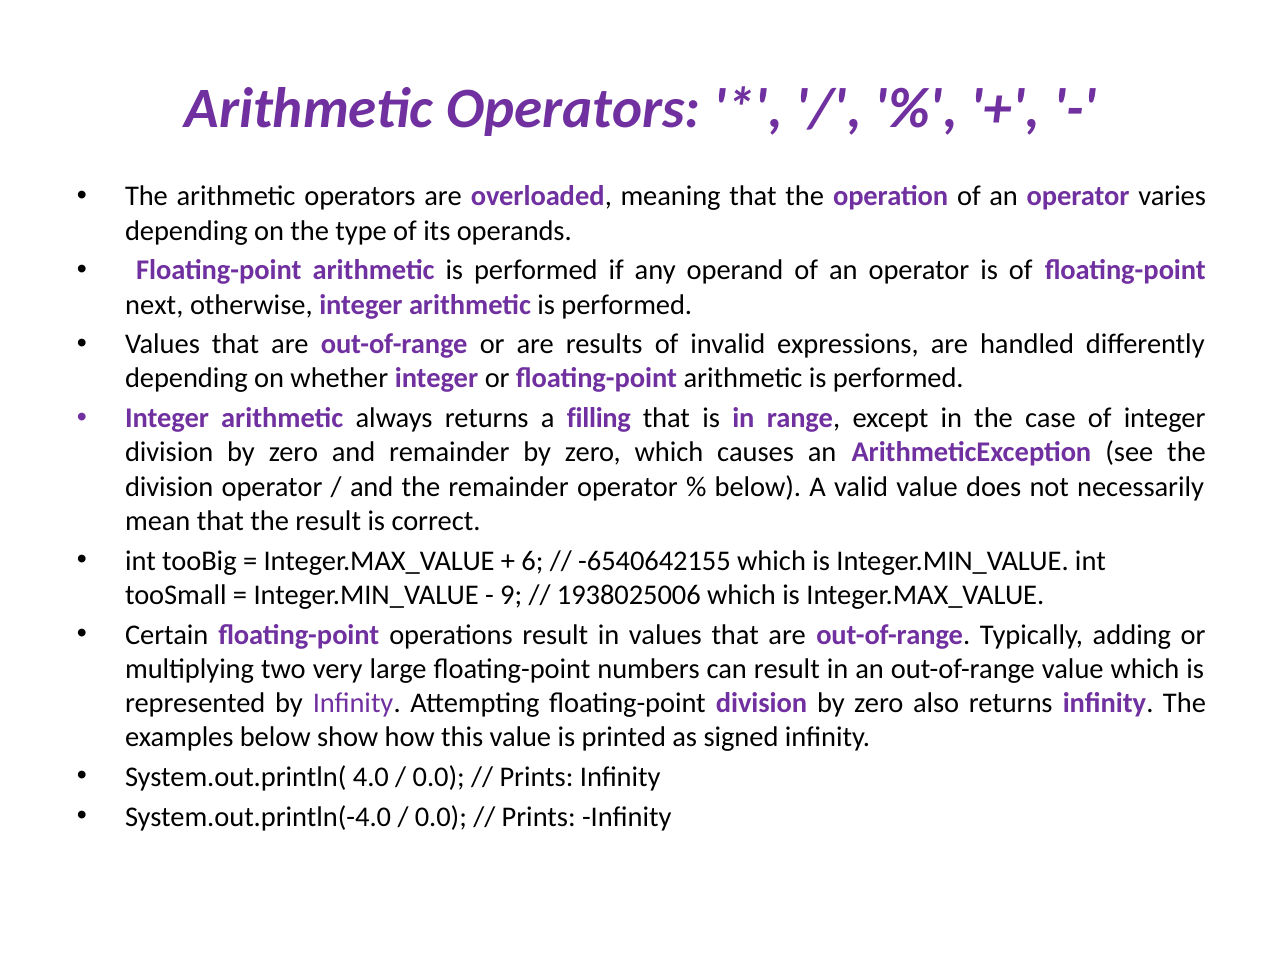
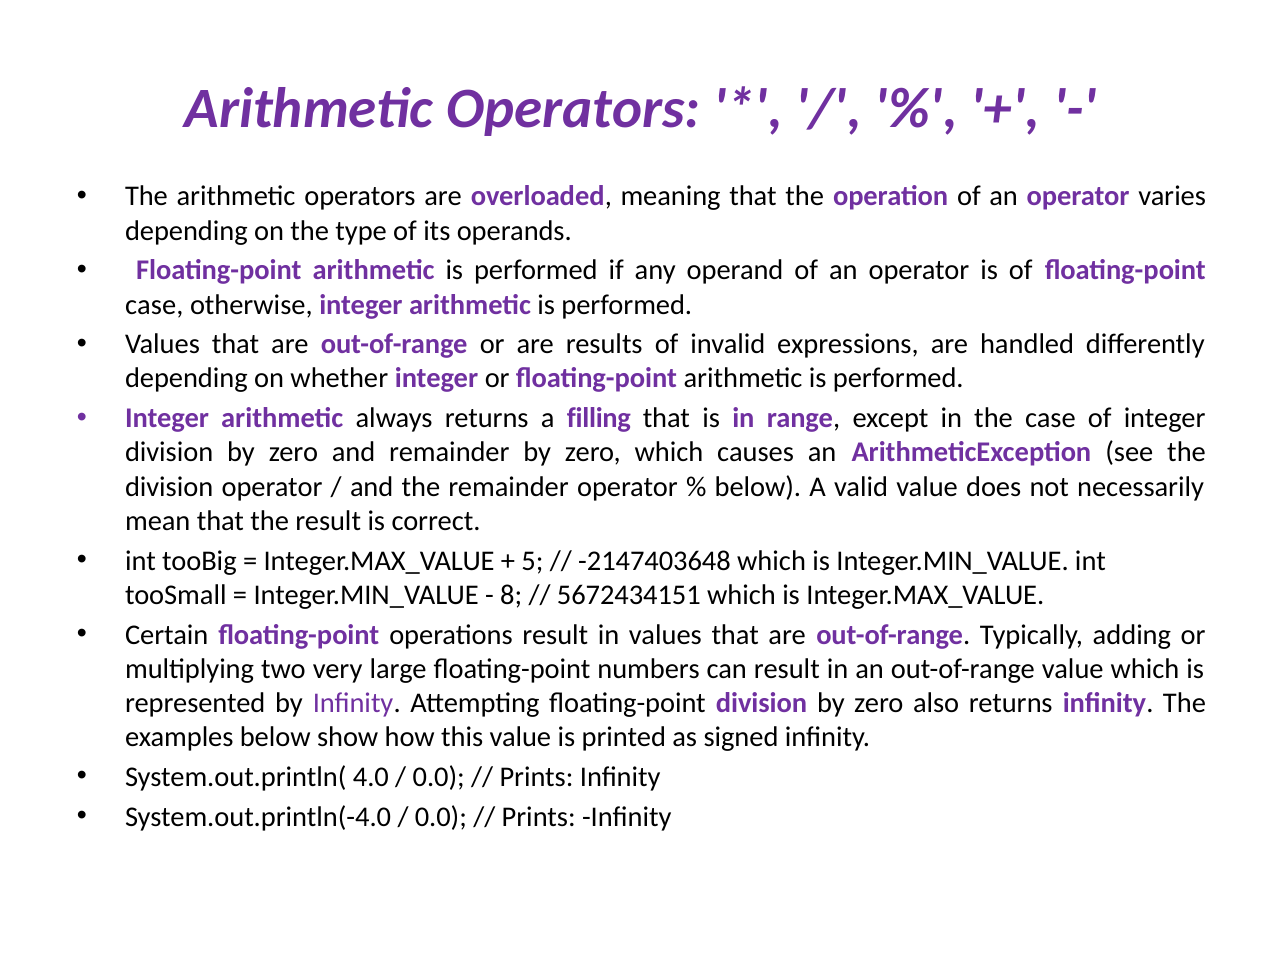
next at (154, 305): next -> case
6: 6 -> 5
-6540642155: -6540642155 -> -2147403648
9: 9 -> 8
1938025006: 1938025006 -> 5672434151
